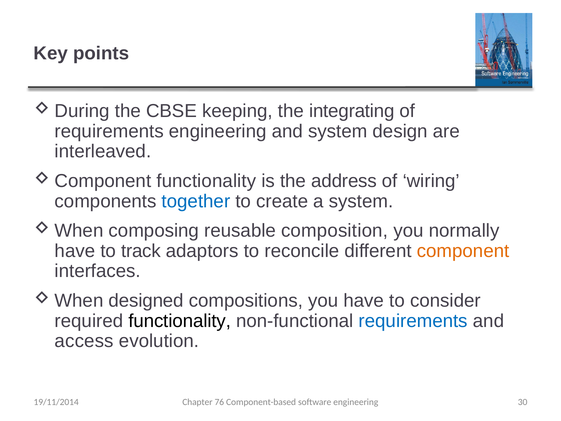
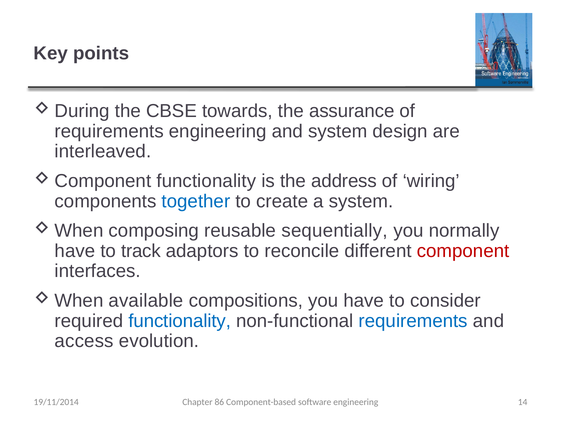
keeping: keeping -> towards
integrating: integrating -> assurance
composition: composition -> sequentially
component colour: orange -> red
designed: designed -> available
functionality at (180, 321) colour: black -> blue
76: 76 -> 86
30: 30 -> 14
